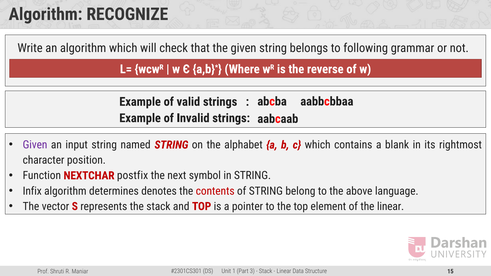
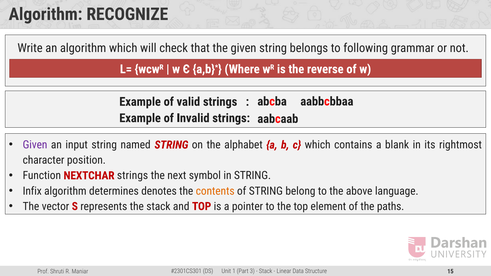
NEXTCHAR postfix: postfix -> strings
contents colour: red -> orange
the linear: linear -> paths
